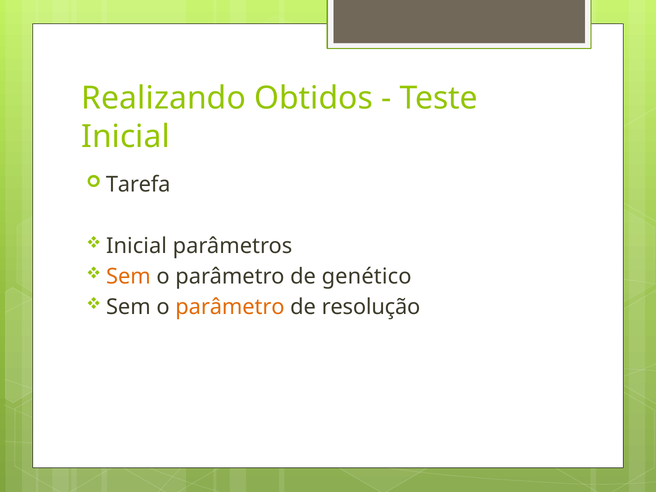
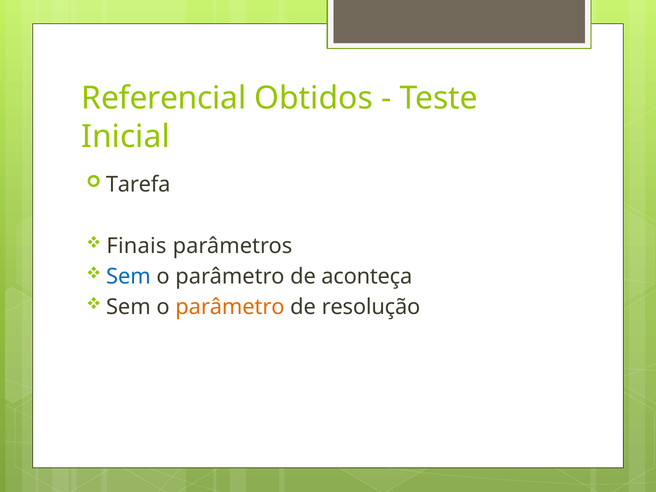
Realizando: Realizando -> Referencial
Inicial at (137, 246): Inicial -> Finais
Sem at (128, 276) colour: orange -> blue
genético: genético -> aconteça
